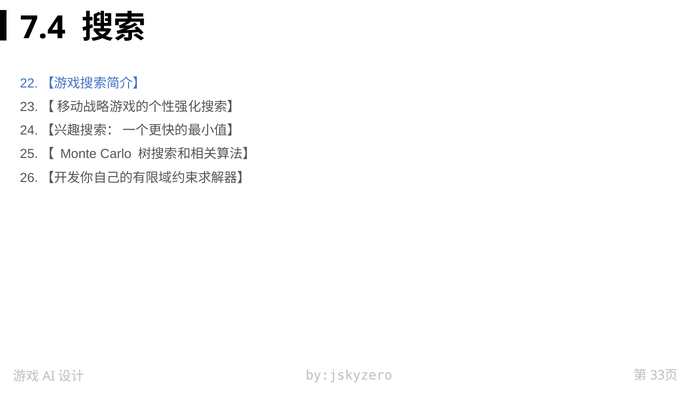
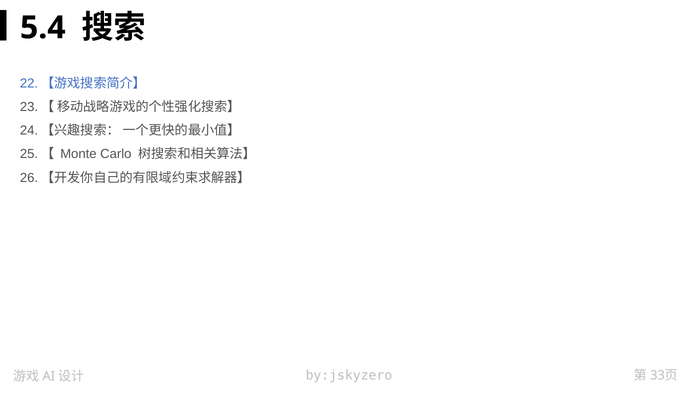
7.4: 7.4 -> 5.4
